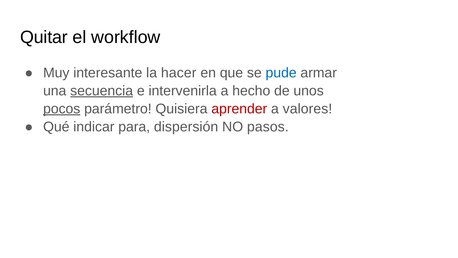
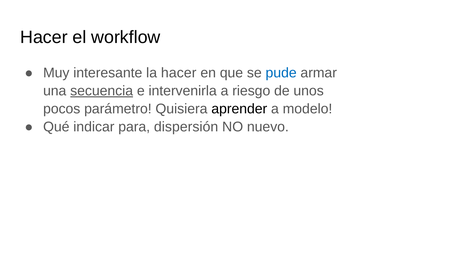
Quitar at (44, 37): Quitar -> Hacer
hecho: hecho -> riesgo
pocos underline: present -> none
aprender colour: red -> black
valores: valores -> modelo
pasos: pasos -> nuevo
